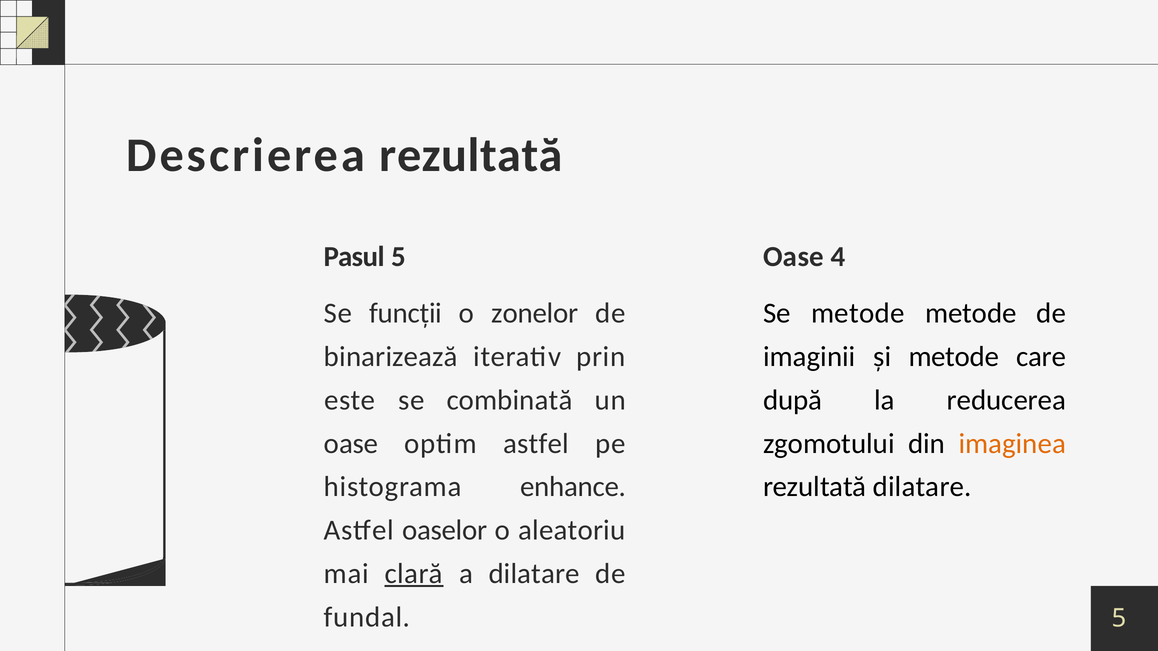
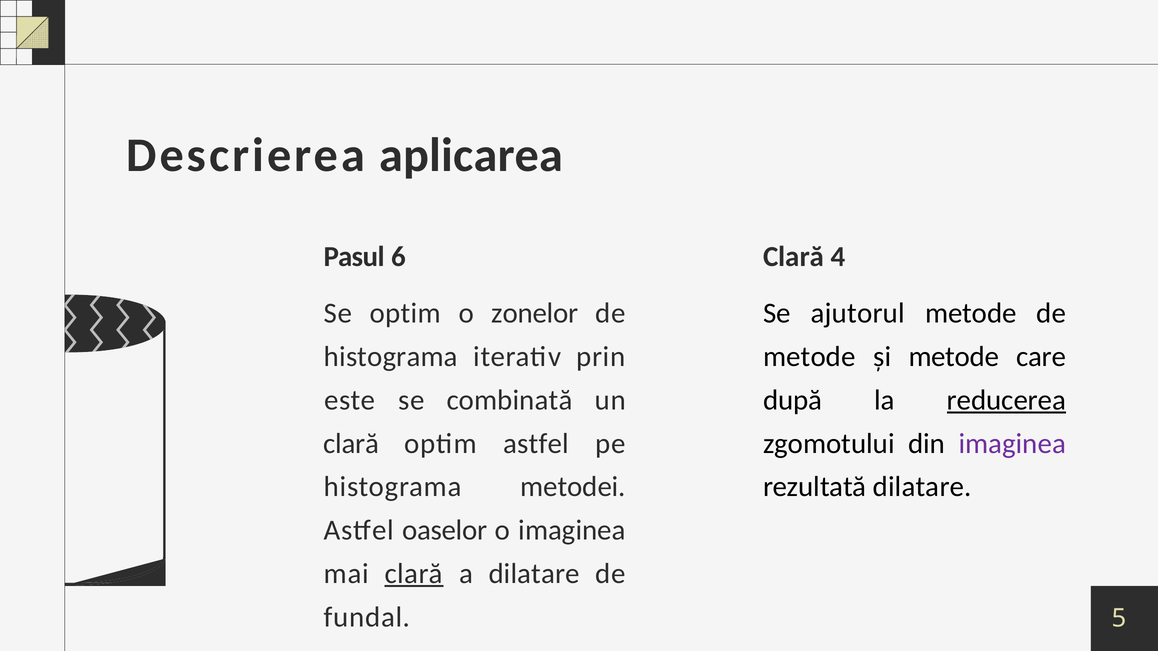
Descrierea rezultată: rezultată -> aplicarea
Pasul 5: 5 -> 6
Oase at (793, 257): Oase -> Clară
Se funcții: funcții -> optim
Se metode: metode -> ajutorul
binarizează at (391, 357): binarizează -> histograma
imaginii at (809, 357): imaginii -> metode
reducerea underline: none -> present
oase at (351, 444): oase -> clară
imaginea at (1012, 444) colour: orange -> purple
enhance: enhance -> metodei
o aleatoriu: aleatoriu -> imaginea
